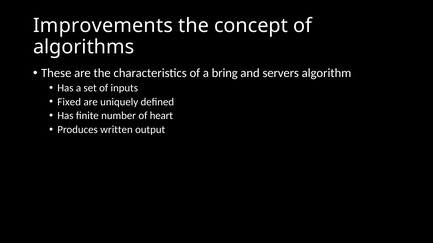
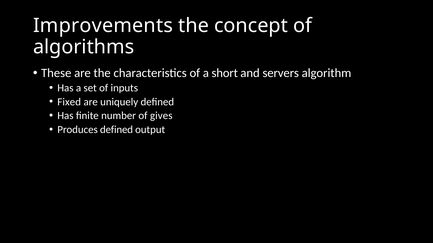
bring: bring -> short
heart: heart -> gives
Produces written: written -> defined
